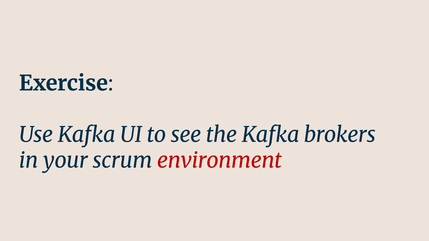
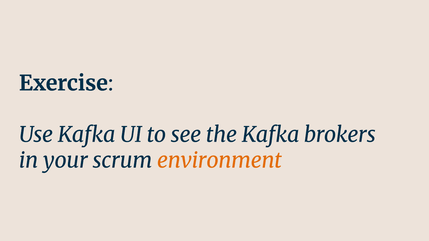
environment colour: red -> orange
